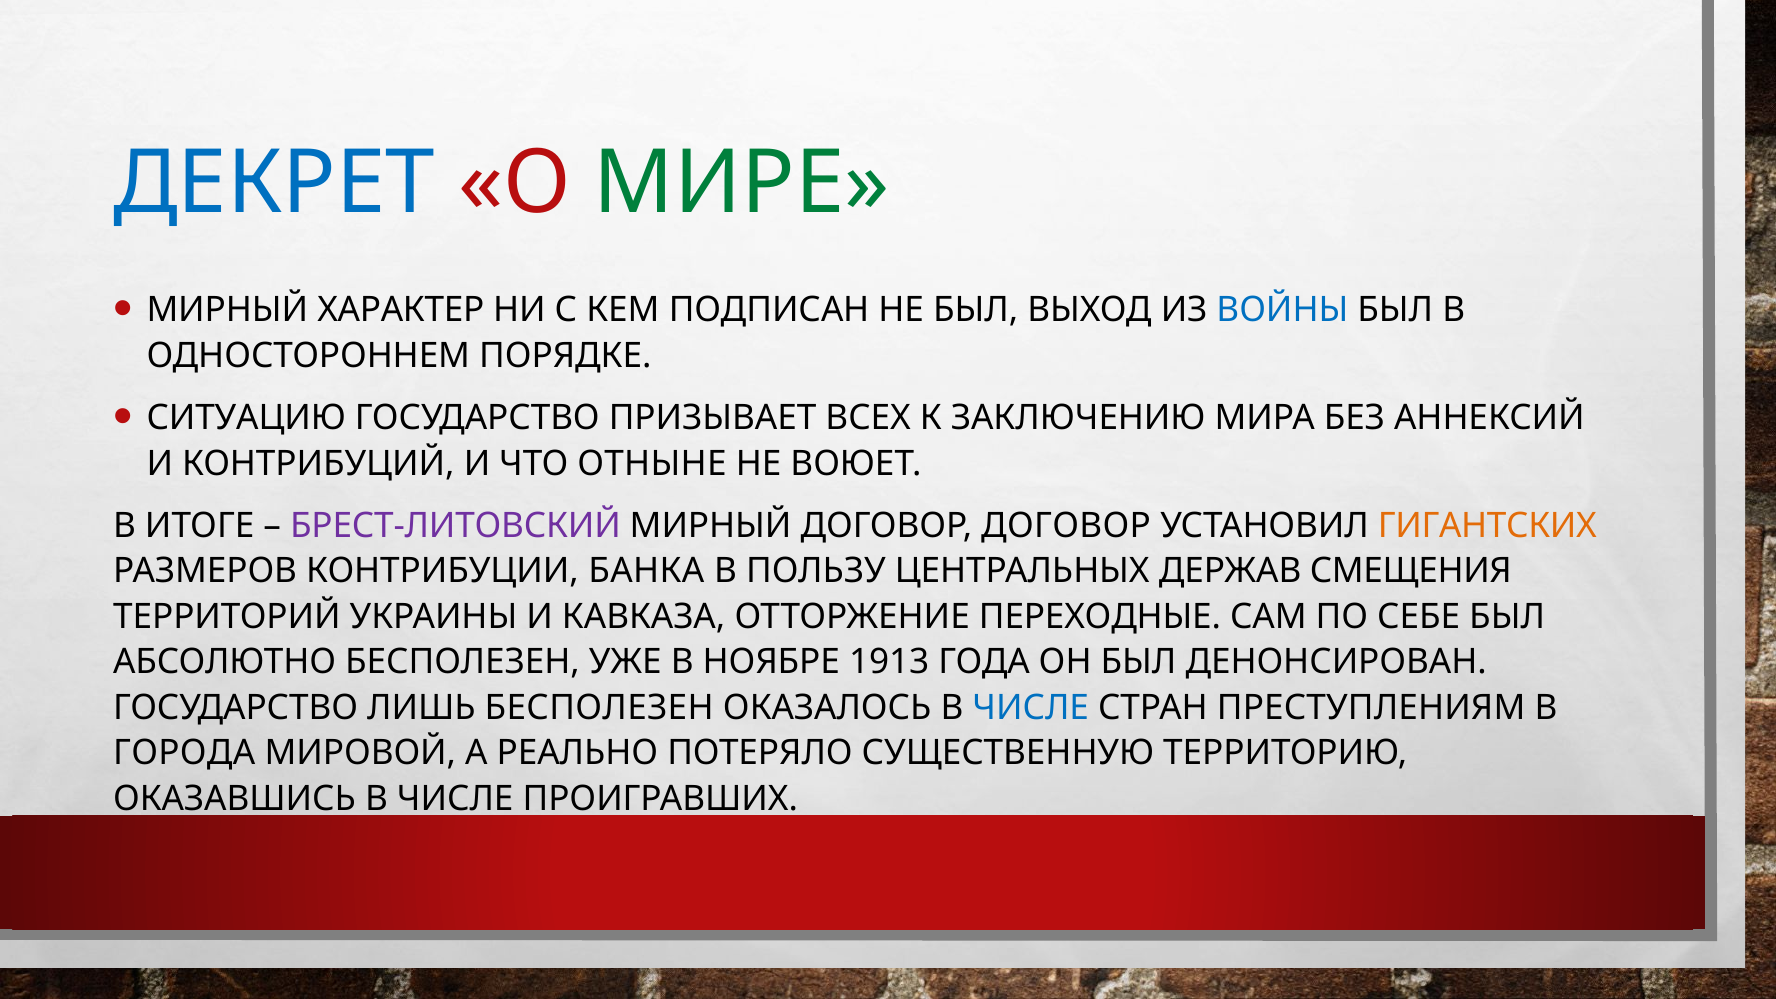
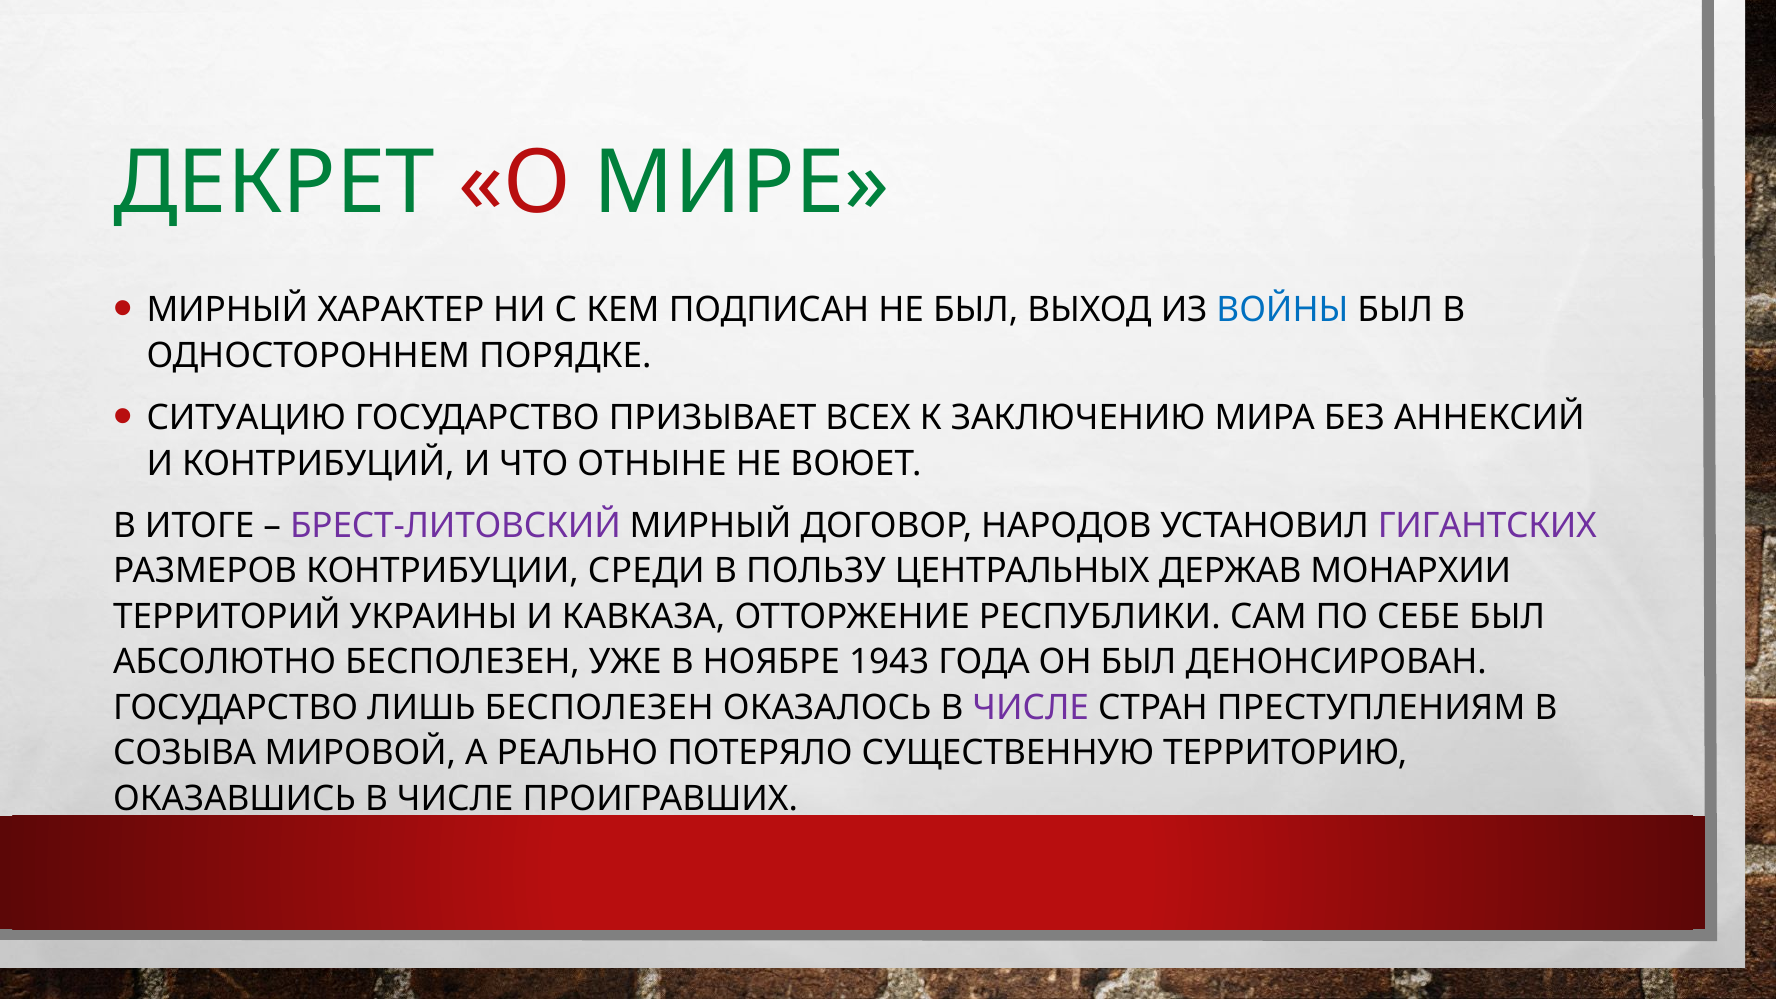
ДЕКРЕТ colour: blue -> green
ДОГОВОР ДОГОВОР: ДОГОВОР -> НАРОДОВ
ГИГАНТСКИХ colour: orange -> purple
БАНКА: БАНКА -> СРЕДИ
СМЕЩЕНИЯ: СМЕЩЕНИЯ -> МОНАРХИИ
ПЕРЕХОДНЫЕ: ПЕРЕХОДНЫЕ -> РЕСПУБЛИКИ
1913: 1913 -> 1943
ЧИСЛЕ at (1031, 708) colour: blue -> purple
ГОРОДА: ГОРОДА -> СОЗЫВА
